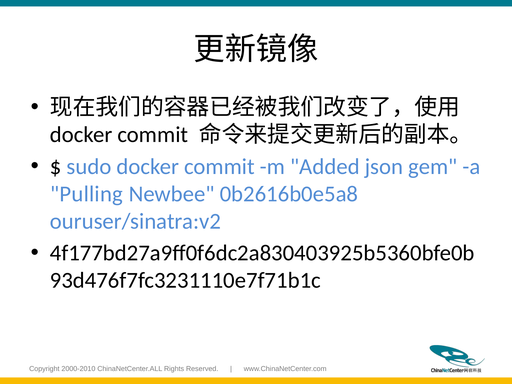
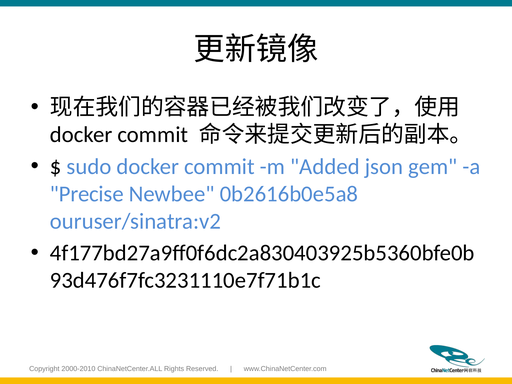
Pulling: Pulling -> Precise
